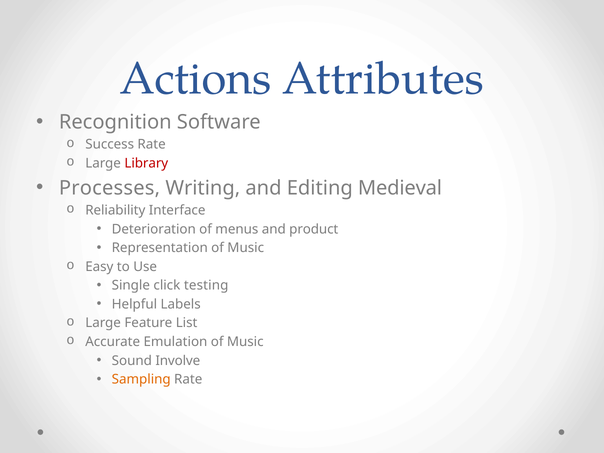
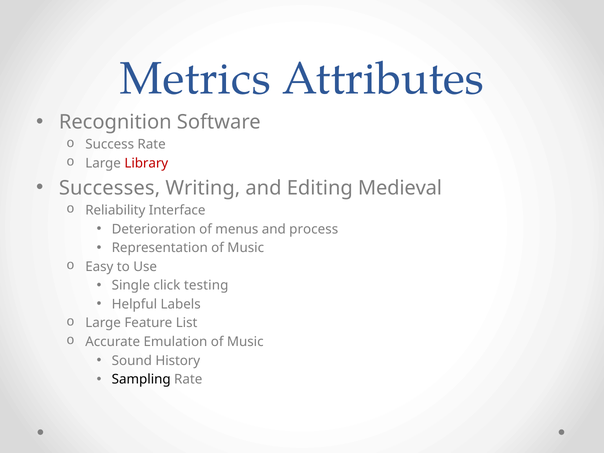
Actions: Actions -> Metrics
Processes: Processes -> Successes
product: product -> process
Involve: Involve -> History
Sampling colour: orange -> black
